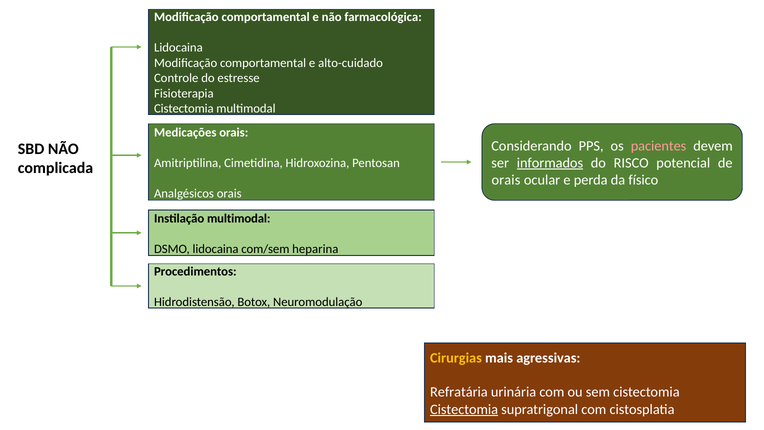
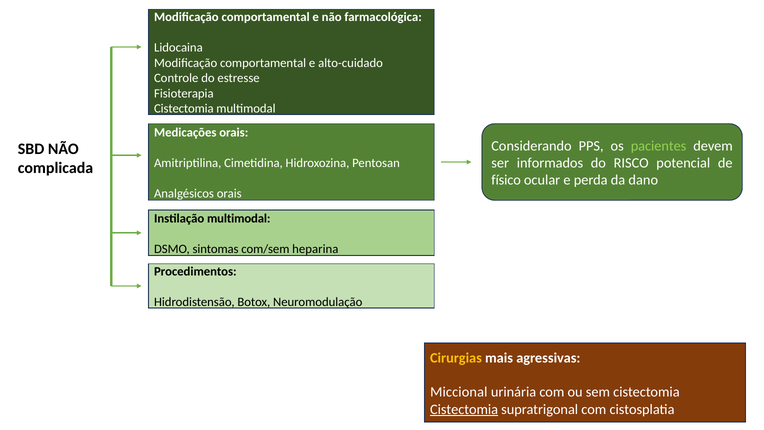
pacientes colour: pink -> light green
informados underline: present -> none
orais at (506, 180): orais -> físico
físico: físico -> dano
DSMO lidocaina: lidocaina -> sintomas
Refratária: Refratária -> Miccional
